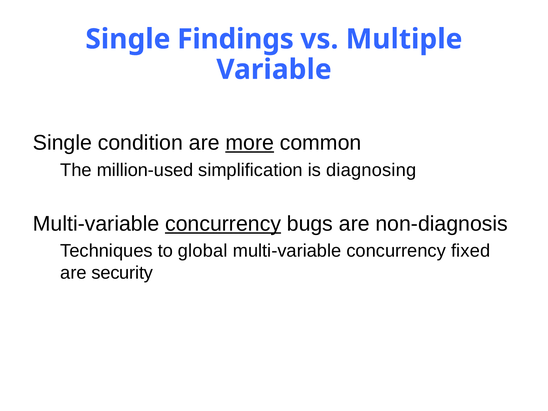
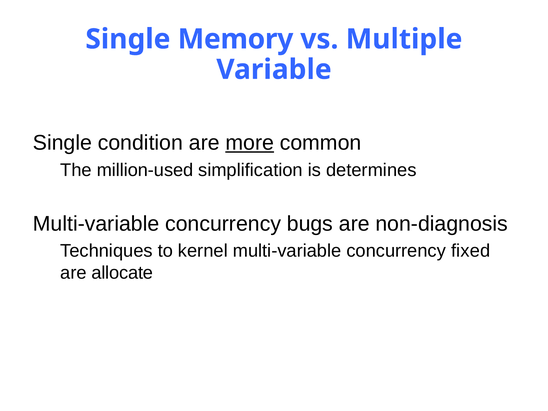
Findings: Findings -> Memory
diagnosing: diagnosing -> determines
concurrency at (223, 224) underline: present -> none
global: global -> kernel
security: security -> allocate
